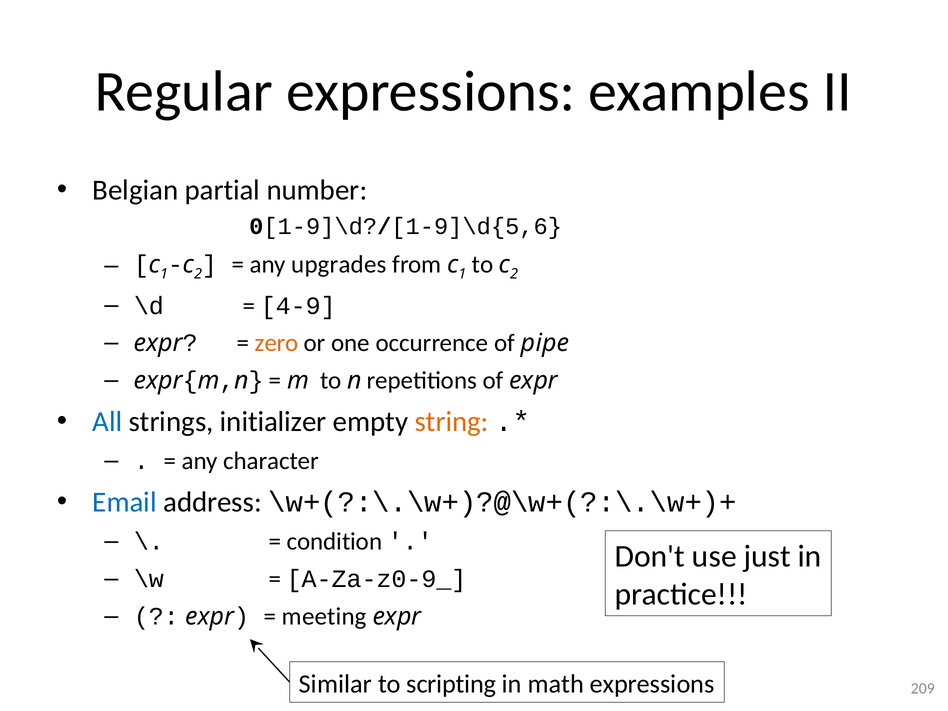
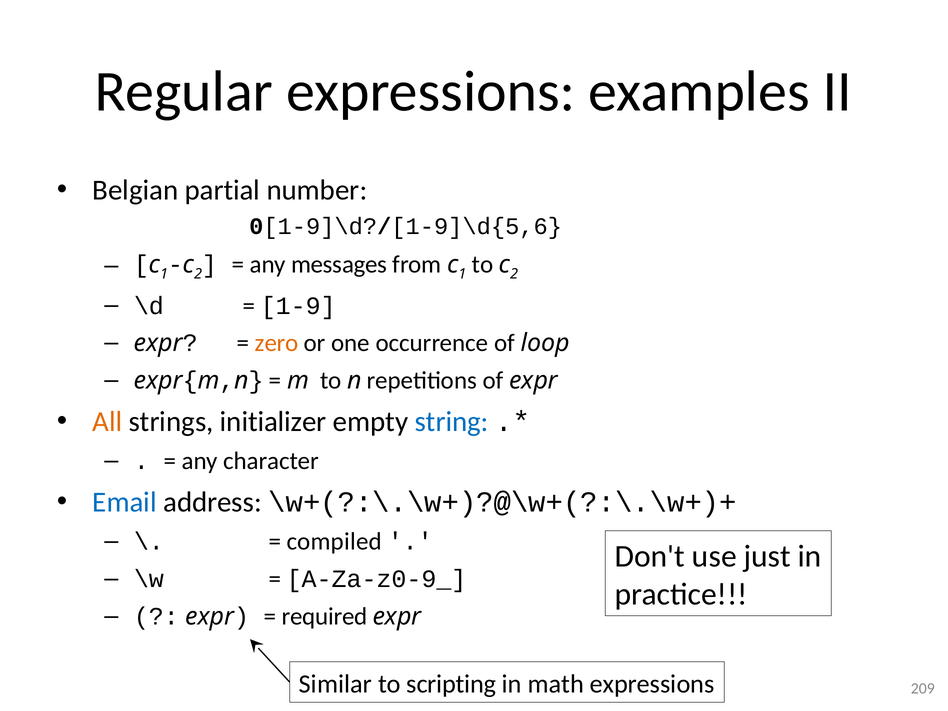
upgrades: upgrades -> messages
4-9: 4-9 -> 1-9
pipe: pipe -> loop
All colour: blue -> orange
string colour: orange -> blue
condition: condition -> compiled
meeting: meeting -> required
